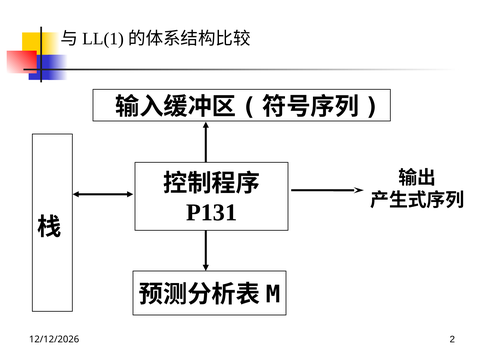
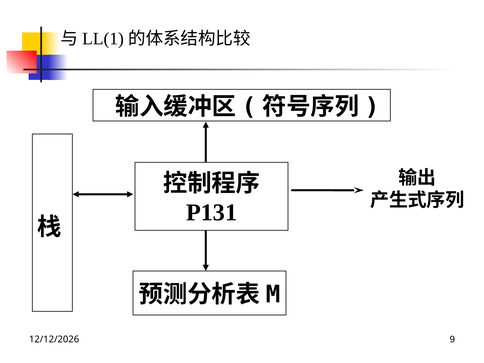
2: 2 -> 9
